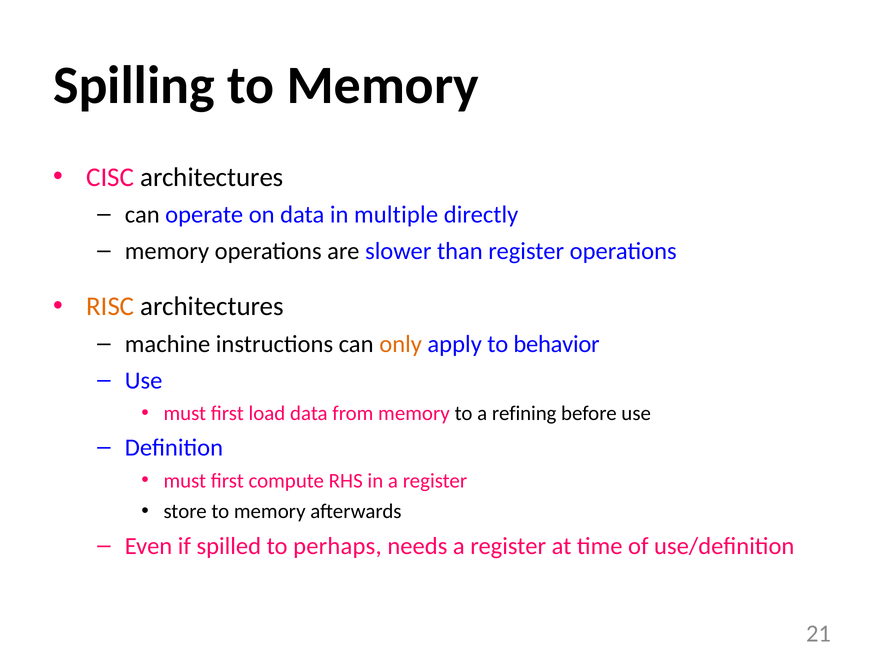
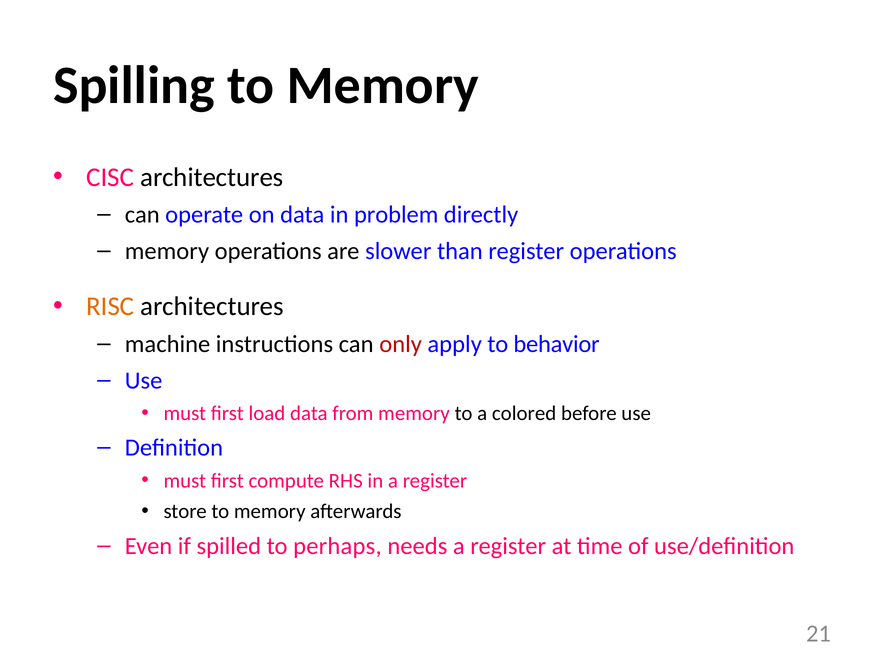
multiple: multiple -> problem
only colour: orange -> red
refining: refining -> colored
